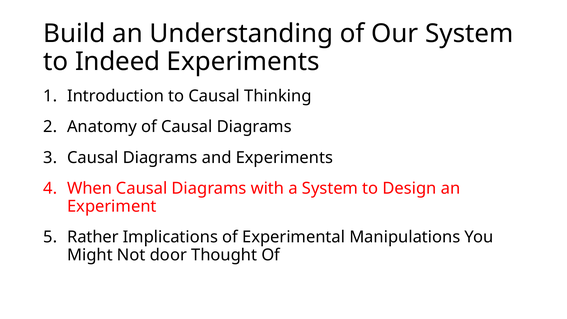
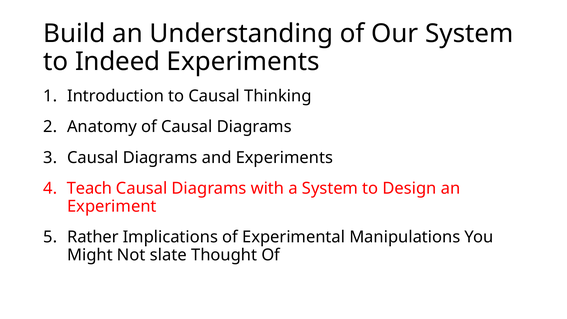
When: When -> Teach
door: door -> slate
